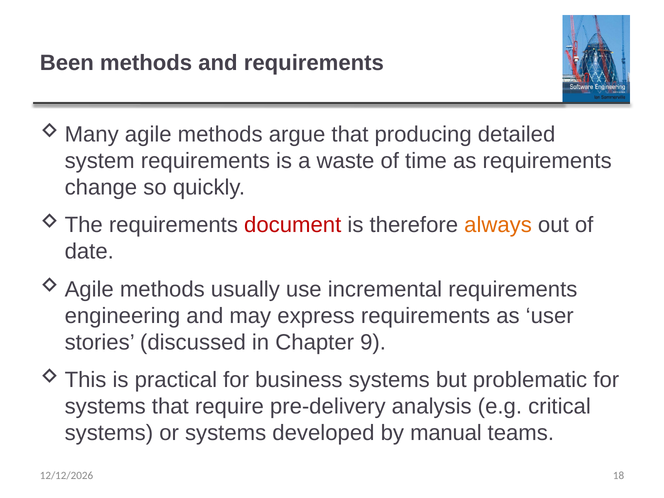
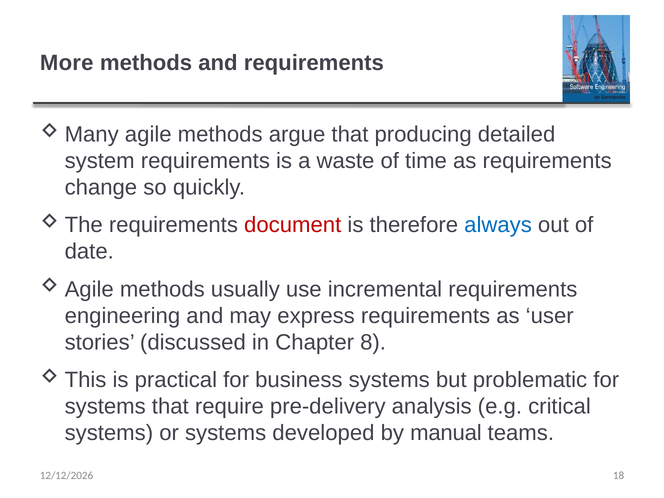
Been: Been -> More
always colour: orange -> blue
9: 9 -> 8
